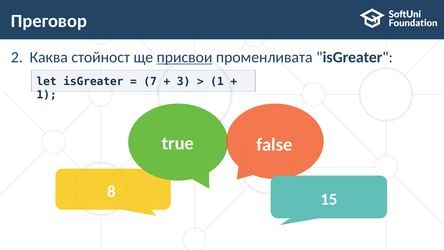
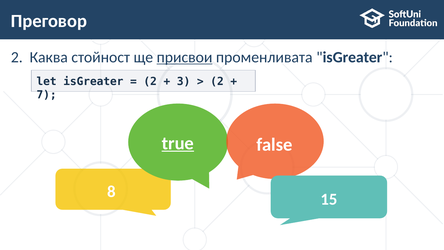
7 at (150, 82): 7 -> 2
1 at (217, 82): 1 -> 2
1 at (47, 95): 1 -> 7
true underline: none -> present
